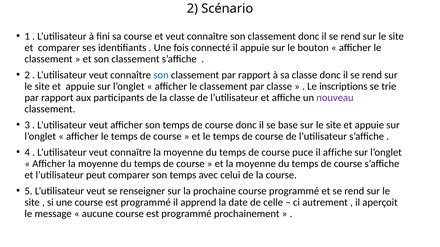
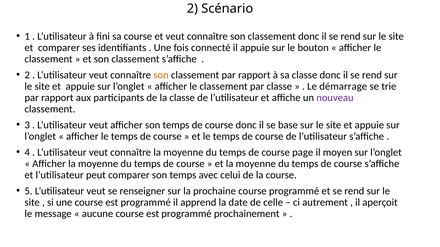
son at (161, 75) colour: blue -> orange
inscriptions: inscriptions -> démarrage
puce: puce -> page
il affiche: affiche -> moyen
